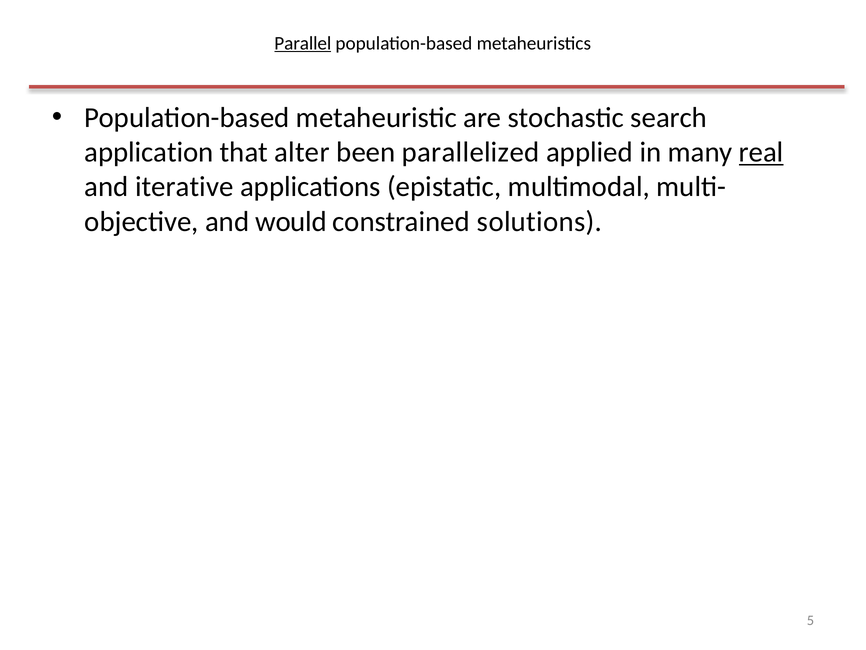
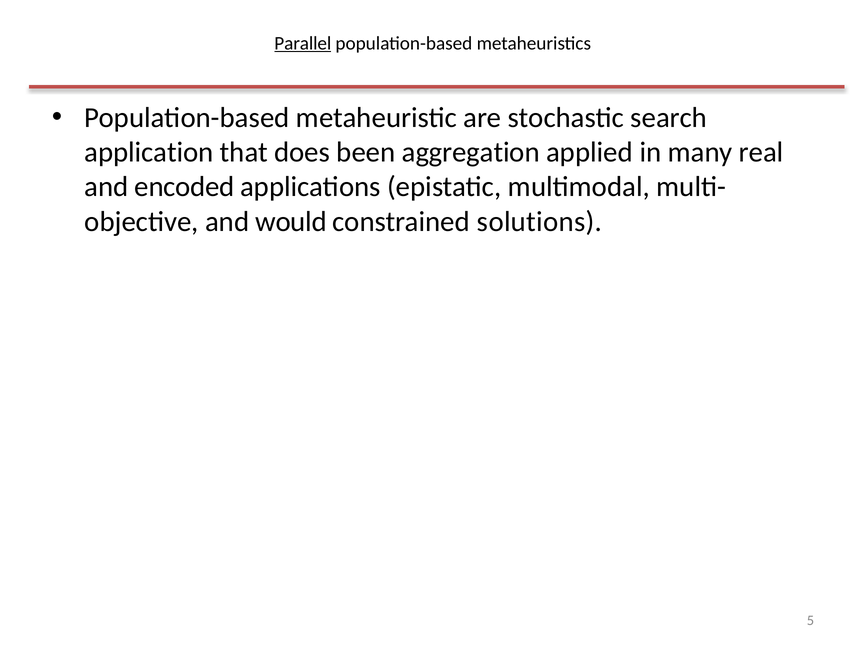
alter: alter -> does
parallelized: parallelized -> aggregation
real underline: present -> none
iterative: iterative -> encoded
